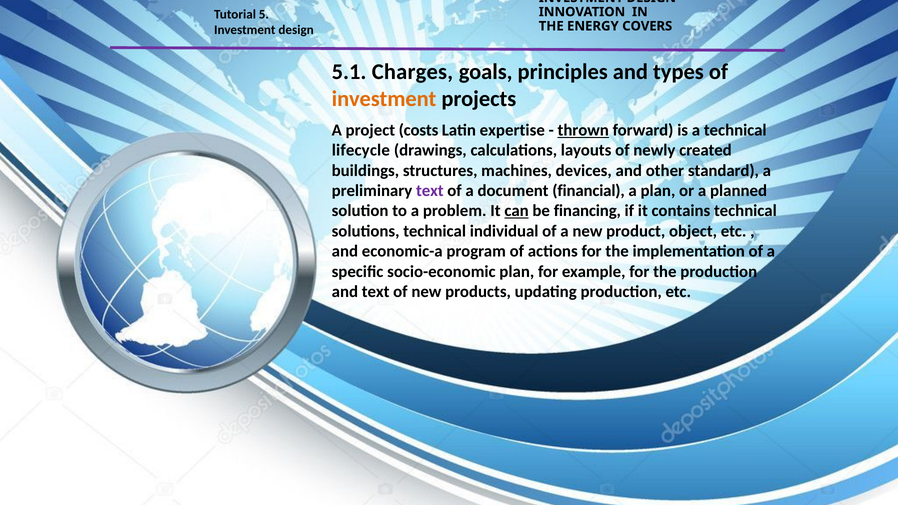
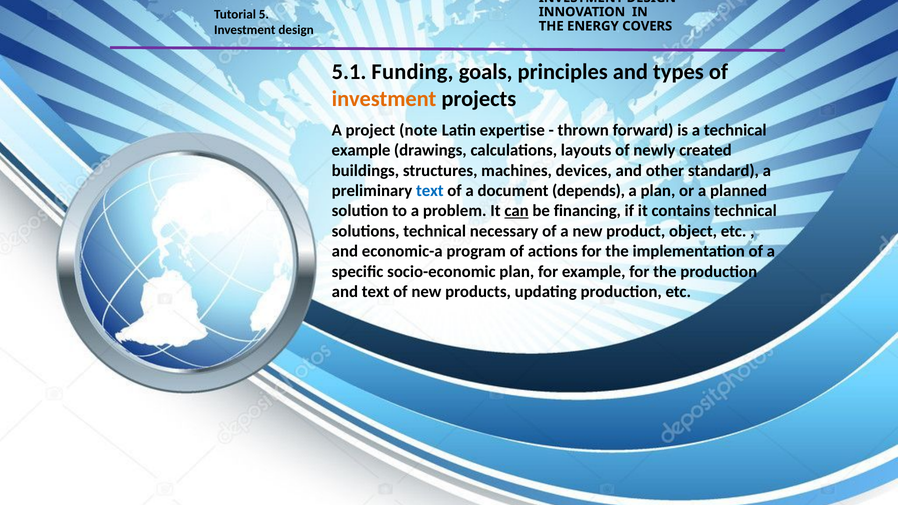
Charges: Charges -> Funding
costs: costs -> note
thrown underline: present -> none
lifecycle at (361, 150): lifecycle -> example
text at (430, 191) colour: purple -> blue
financial: financial -> depends
individual: individual -> necessary
